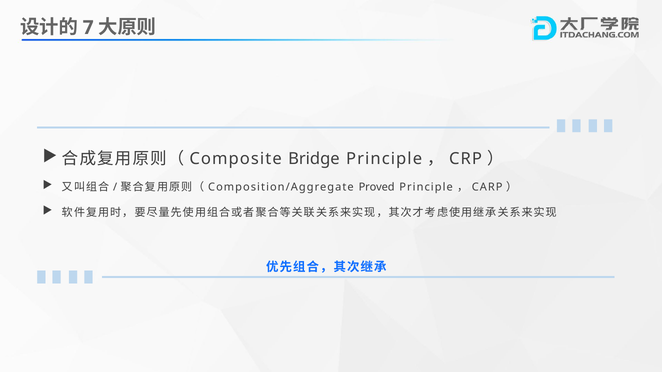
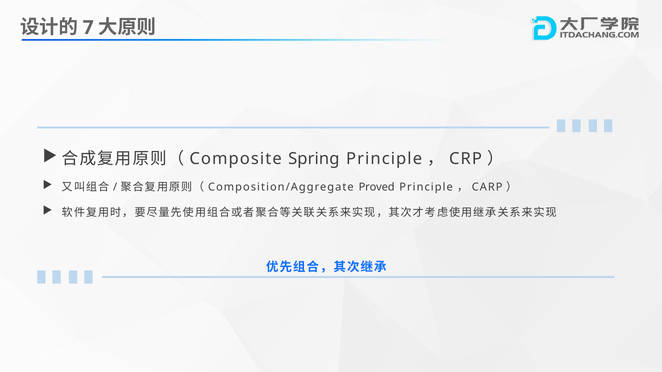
Bridge: Bridge -> Spring
